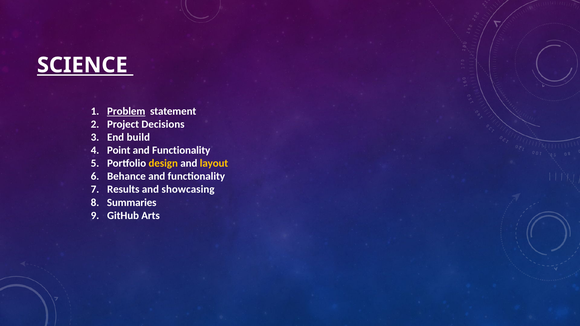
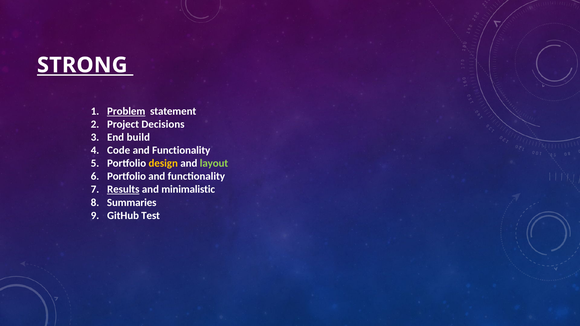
SCIENCE: SCIENCE -> STRONG
Point: Point -> Code
layout colour: yellow -> light green
Behance at (126, 177): Behance -> Portfolio
Results underline: none -> present
showcasing: showcasing -> minimalistic
Arts: Arts -> Test
